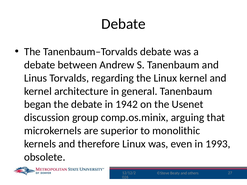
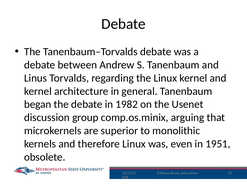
1942: 1942 -> 1982
1993: 1993 -> 1951
